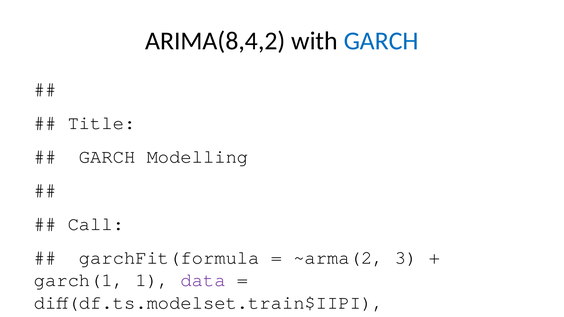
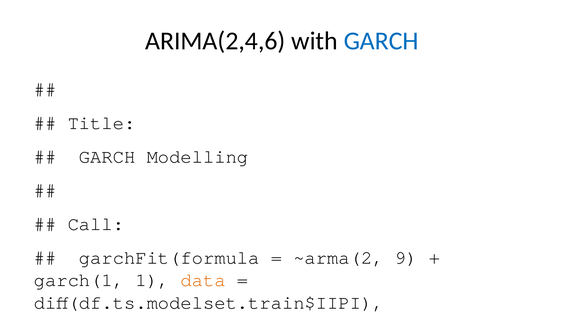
ARIMA(8,4,2: ARIMA(8,4,2 -> ARIMA(2,4,6
3: 3 -> 9
data at (203, 280) colour: purple -> orange
